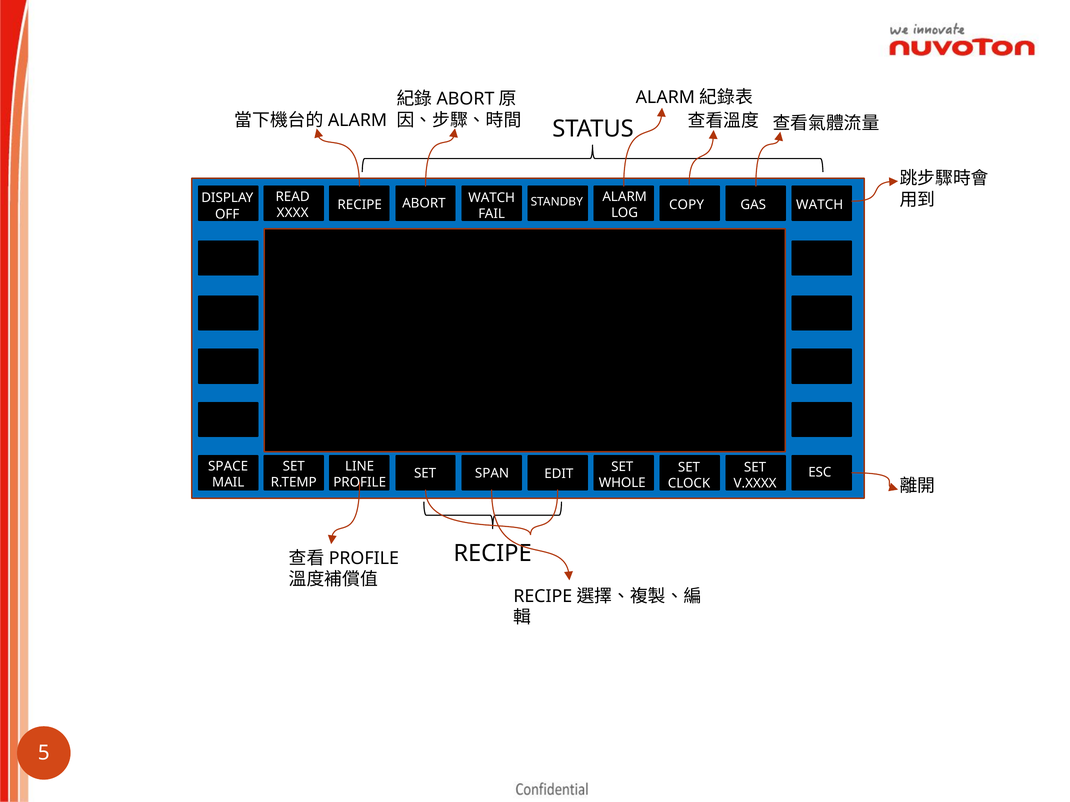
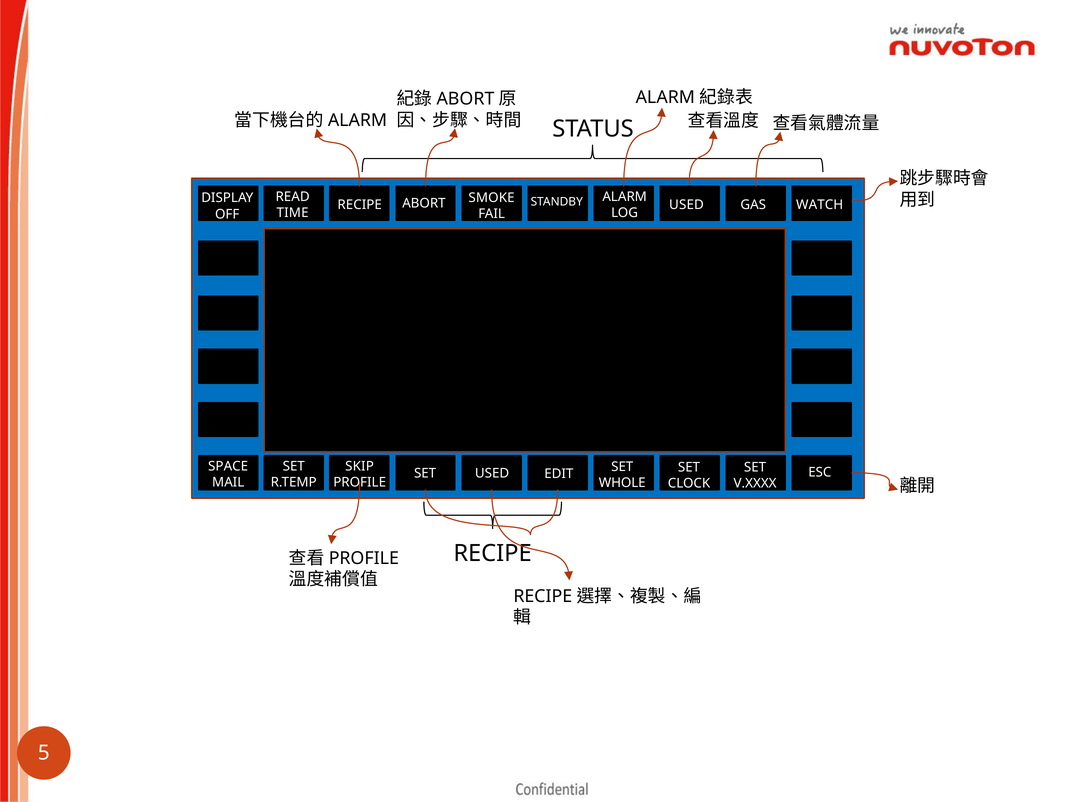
WATCH at (492, 198): WATCH -> SMOKE
COPY at (687, 205): COPY -> USED
XXXX: XXXX -> TIME
LINE: LINE -> SKIP
SPAN at (492, 474): SPAN -> USED
